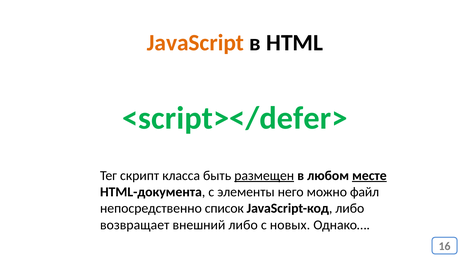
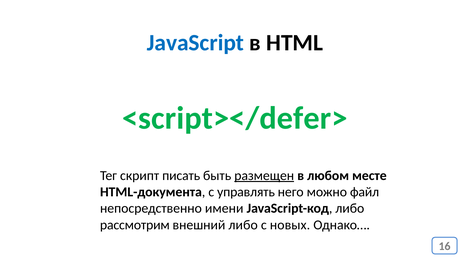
JavaScript colour: orange -> blue
класса: класса -> писать
месте underline: present -> none
элементы: элементы -> управлять
список: список -> имени
возвращает: возвращает -> рассмотрим
